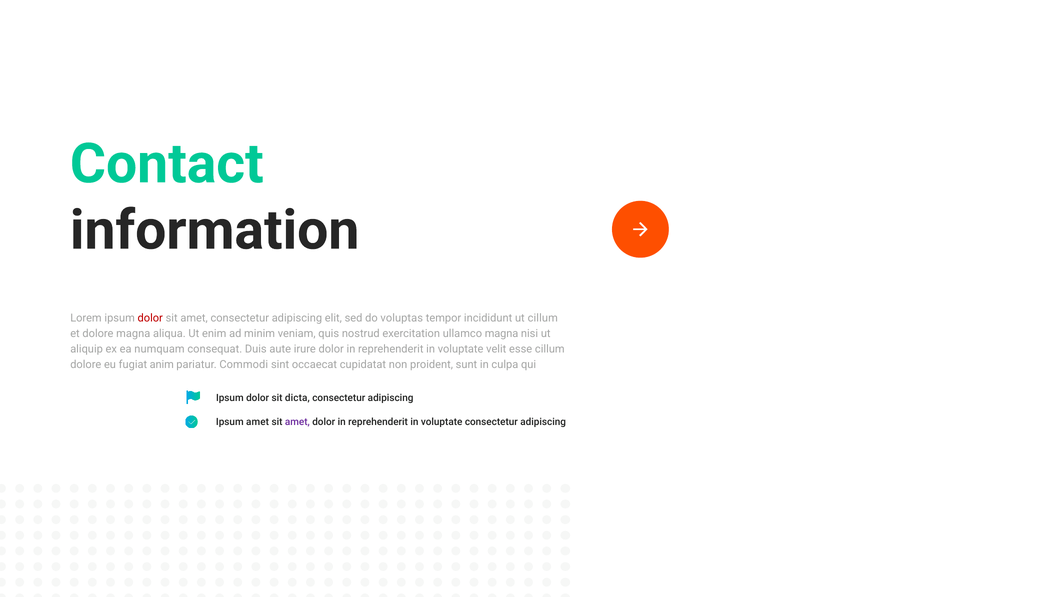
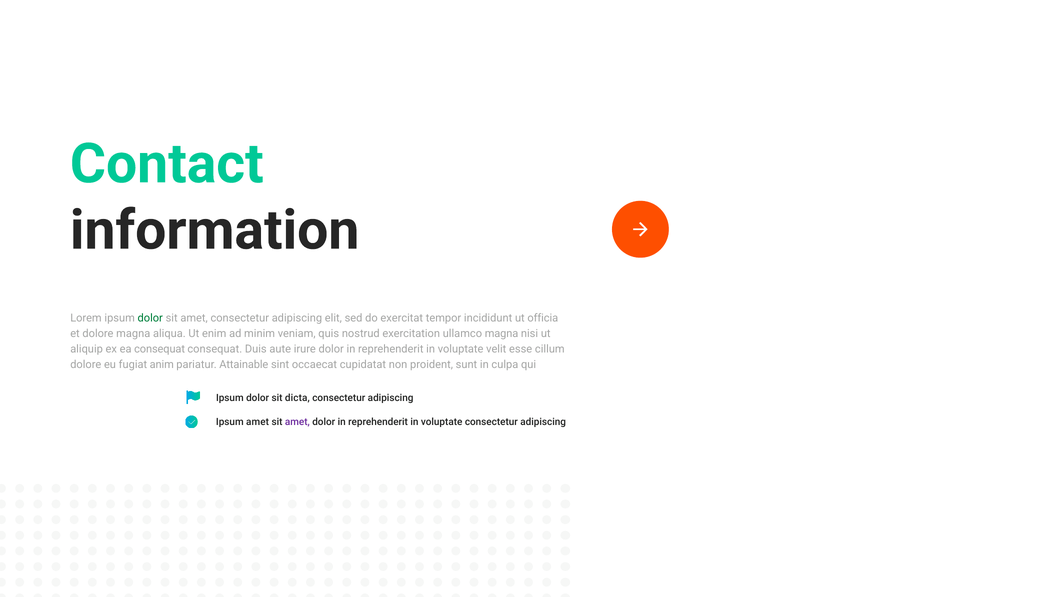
dolor at (150, 318) colour: red -> green
voluptas: voluptas -> exercitat
ut cillum: cillum -> officia
ea numquam: numquam -> consequat
Commodi: Commodi -> Attainable
